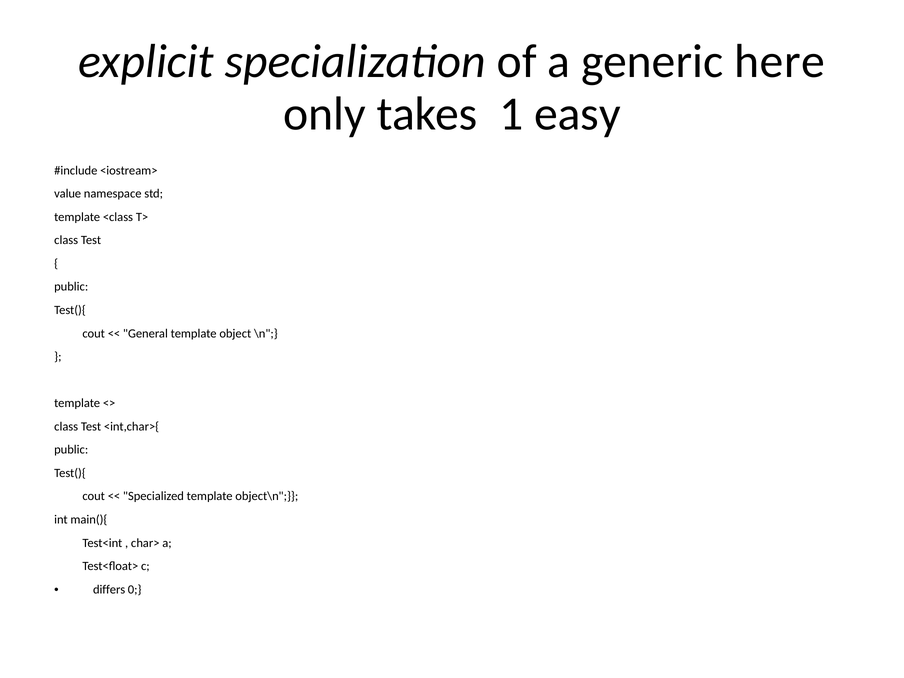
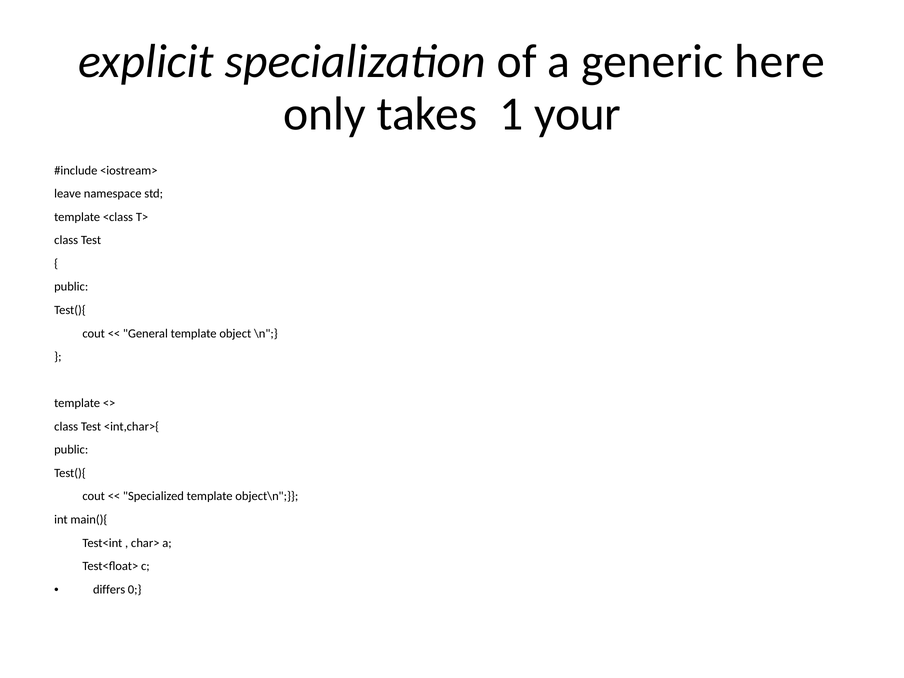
easy: easy -> your
value: value -> leave
